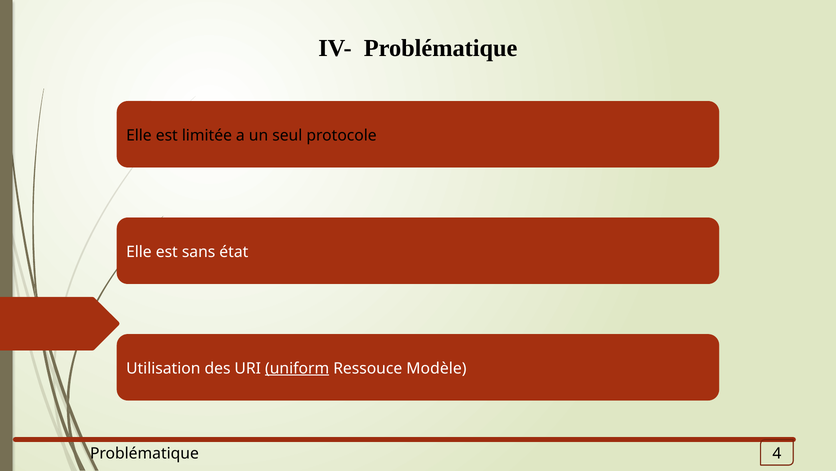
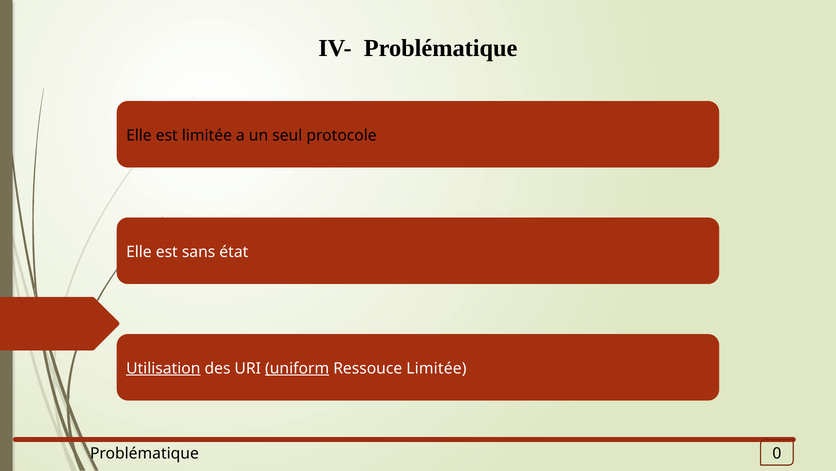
Utilisation underline: none -> present
Ressouce Modèle: Modèle -> Limitée
4: 4 -> 0
